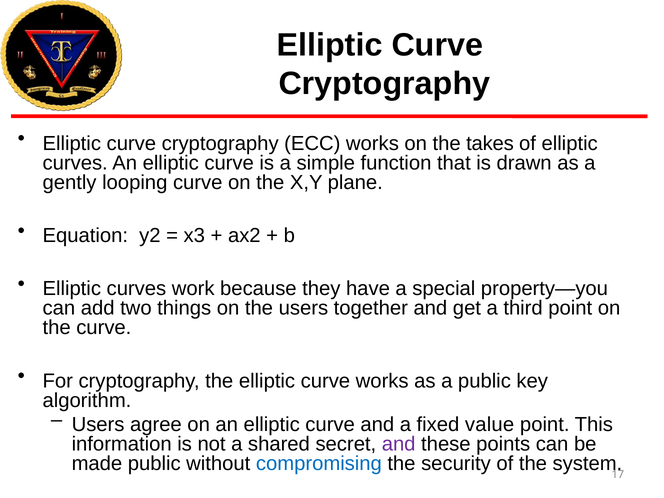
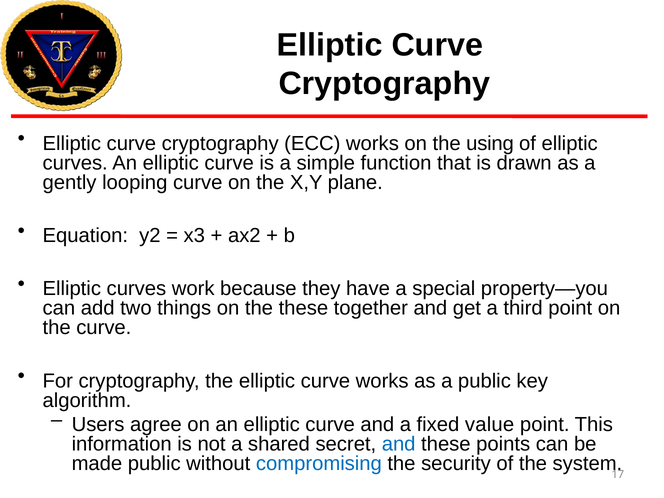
takes: takes -> using
the users: users -> these
and at (399, 444) colour: purple -> blue
